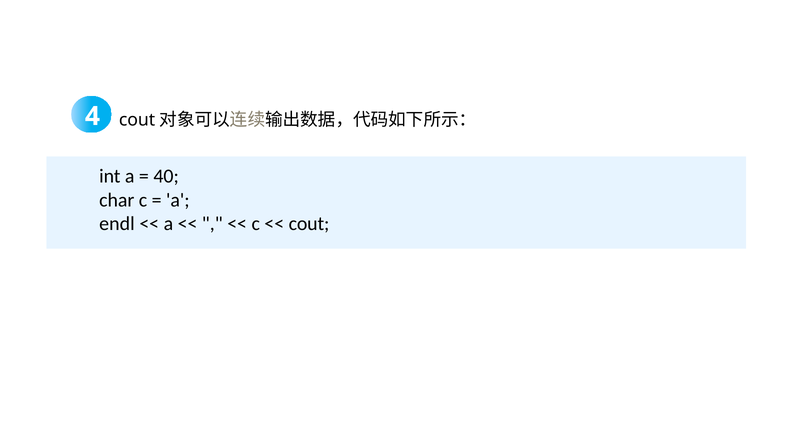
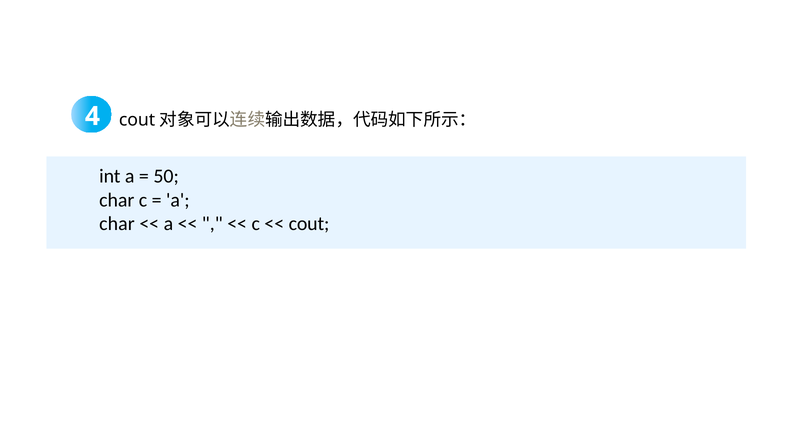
40: 40 -> 50
endl at (117, 224): endl -> char
